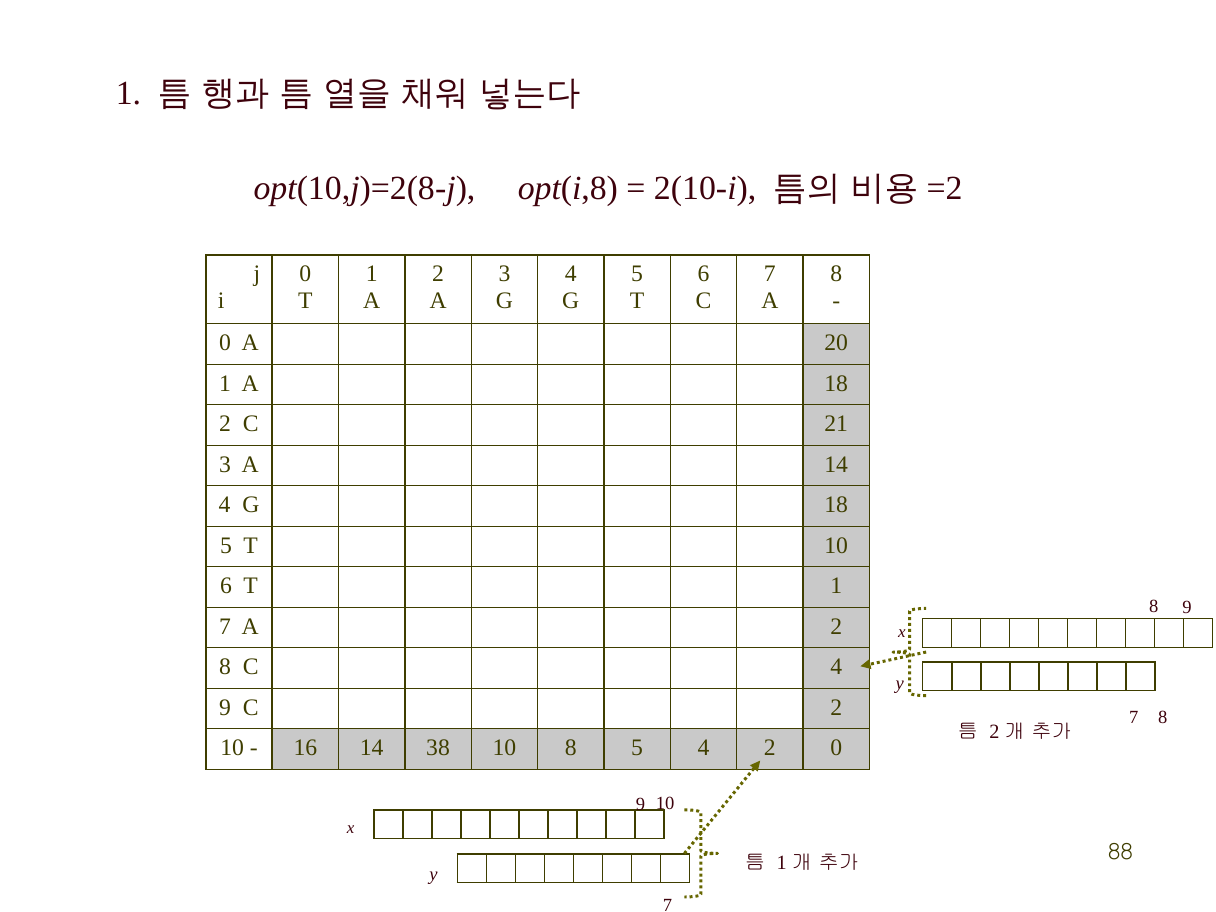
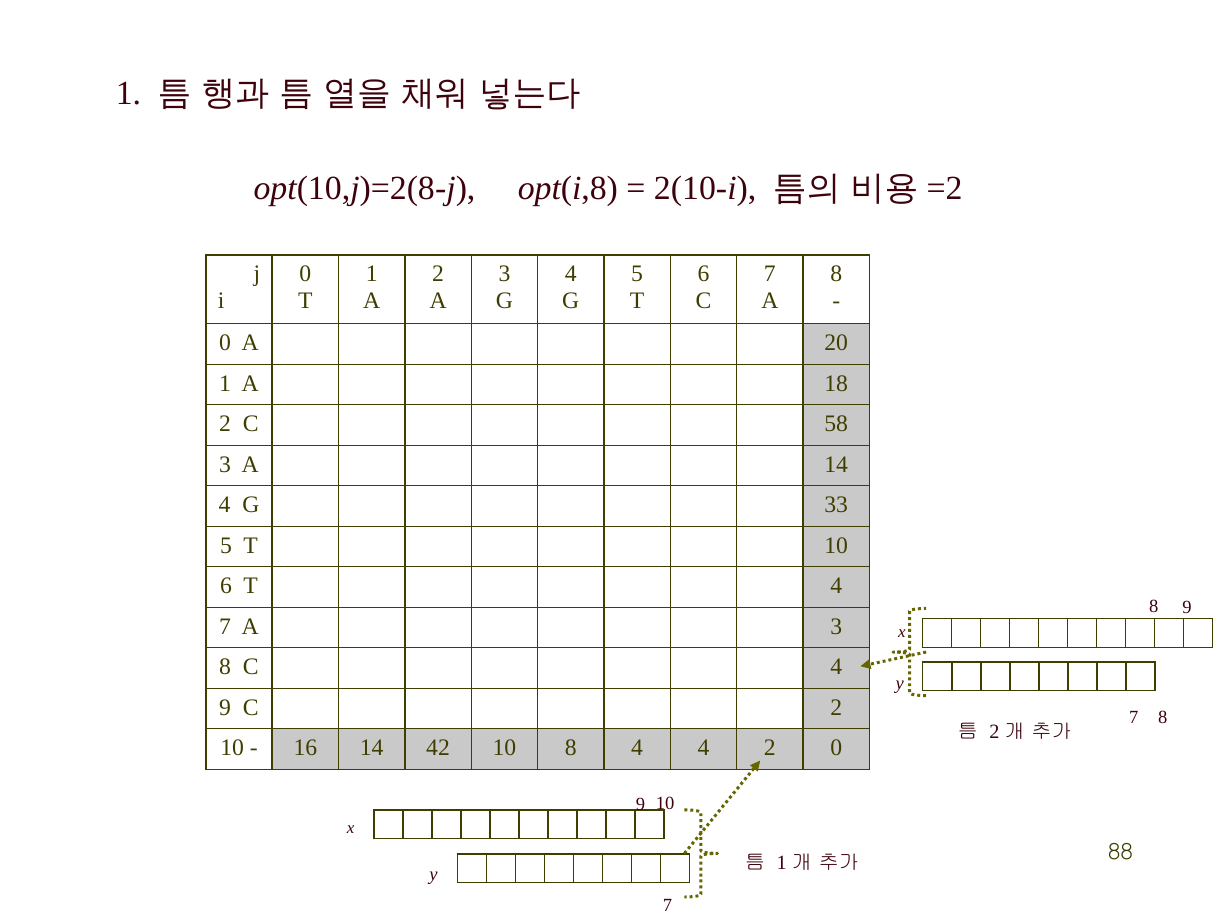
21: 21 -> 58
G 18: 18 -> 33
6 T 1: 1 -> 4
7 A 2: 2 -> 3
38: 38 -> 42
8 5: 5 -> 4
